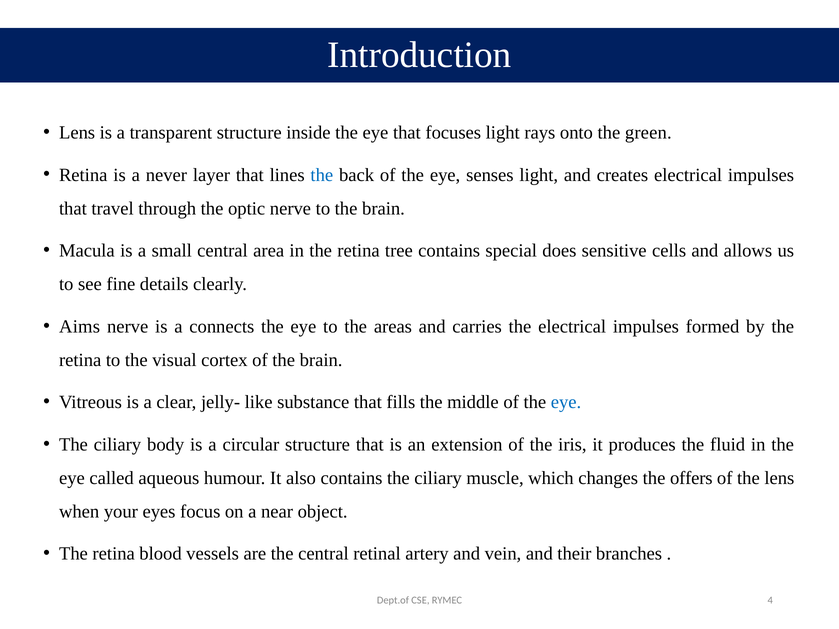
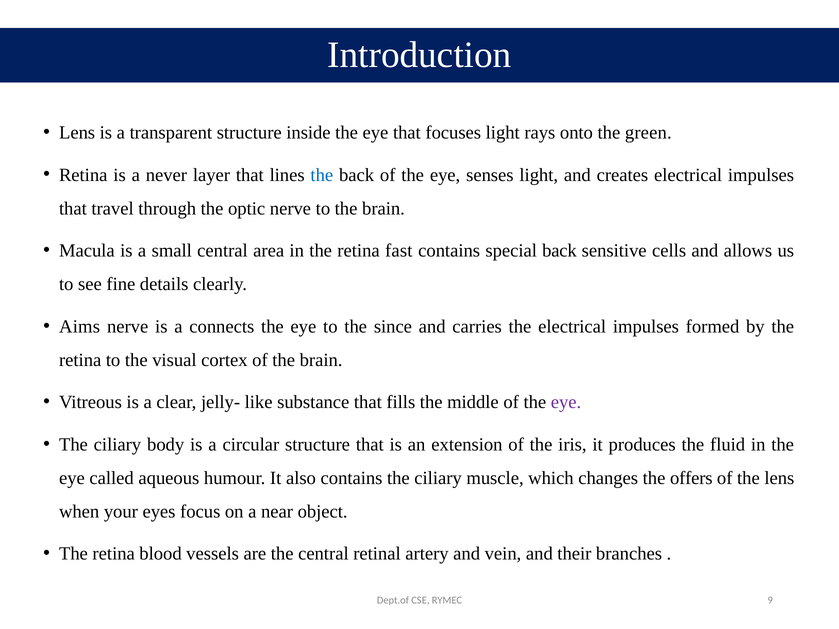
tree: tree -> fast
special does: does -> back
areas: areas -> since
eye at (566, 402) colour: blue -> purple
4: 4 -> 9
